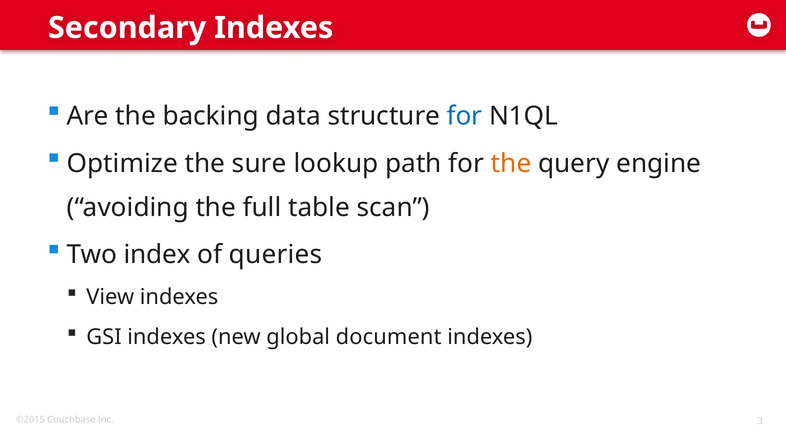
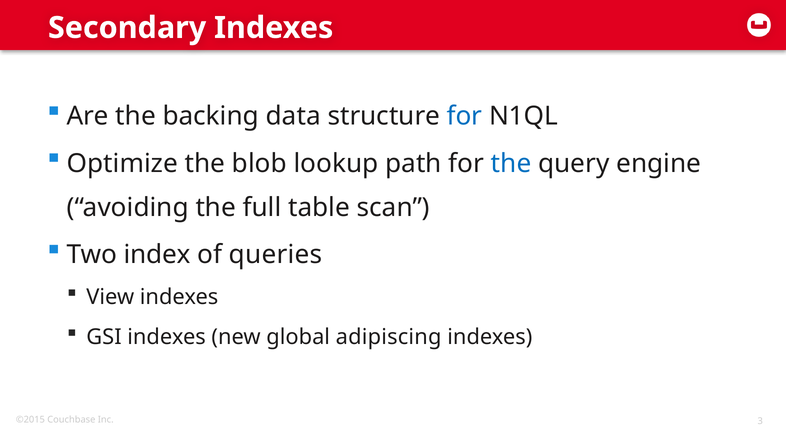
sure: sure -> blob
the at (511, 163) colour: orange -> blue
document: document -> adipiscing
